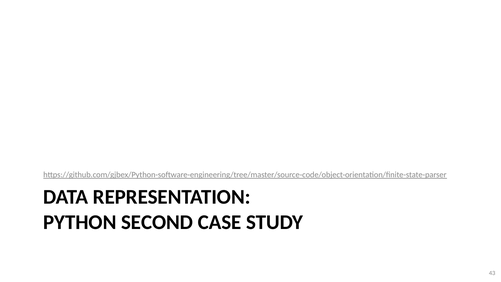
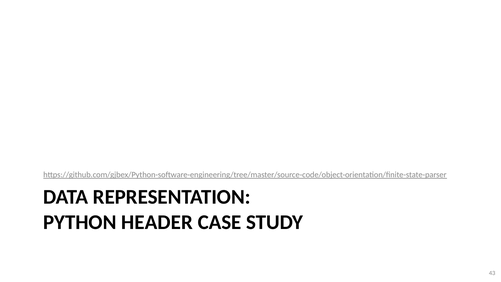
SECOND: SECOND -> HEADER
